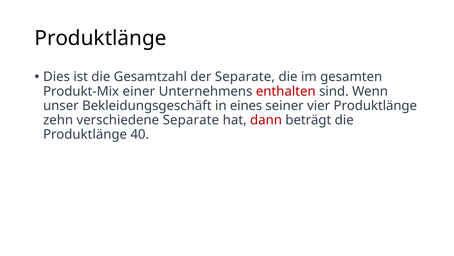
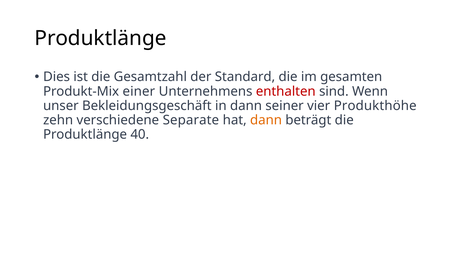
der Separate: Separate -> Standard
in eines: eines -> dann
vier Produktlänge: Produktlänge -> Produkthöhe
dann at (266, 120) colour: red -> orange
